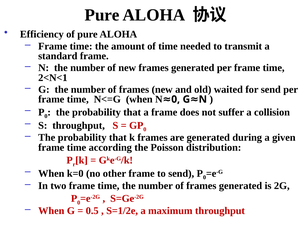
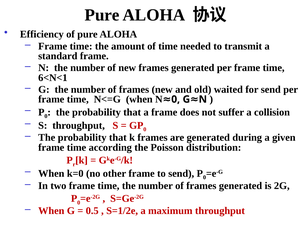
2<N<1: 2<N<1 -> 6<N<1
